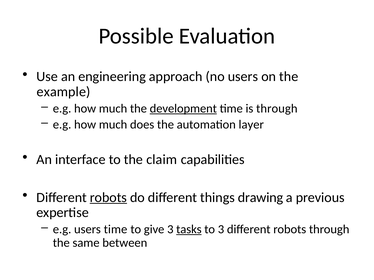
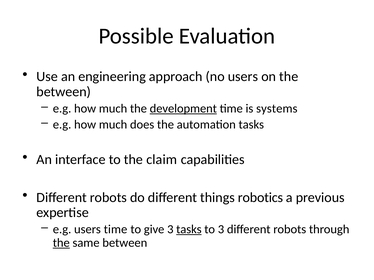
example at (64, 92): example -> between
is through: through -> systems
automation layer: layer -> tasks
robots at (108, 198) underline: present -> none
drawing: drawing -> robotics
the at (61, 243) underline: none -> present
